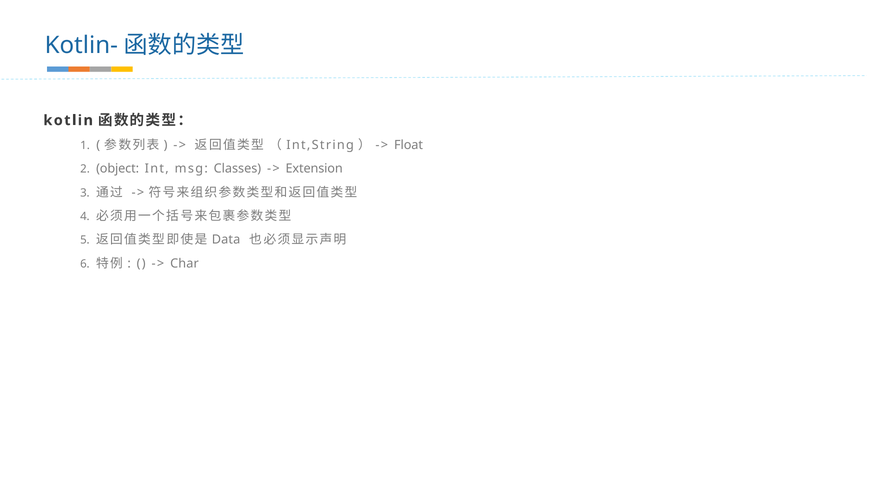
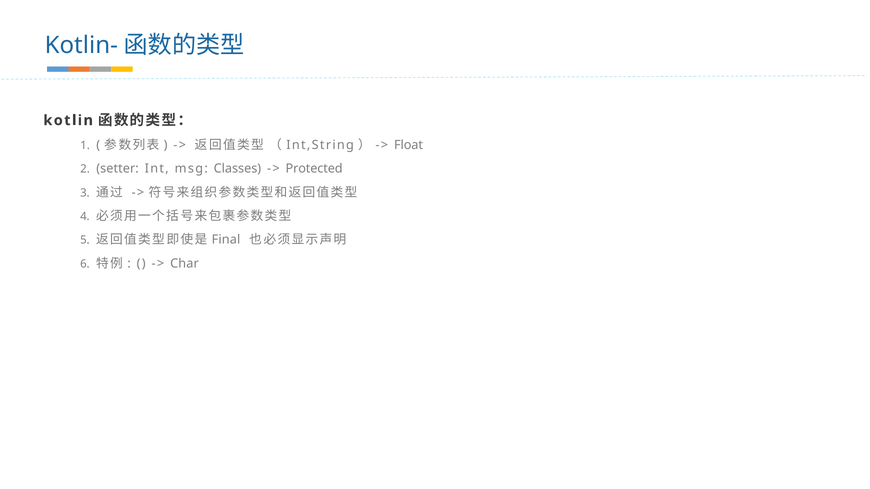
object: object -> setter
Extension: Extension -> Protected
Data: Data -> Final
